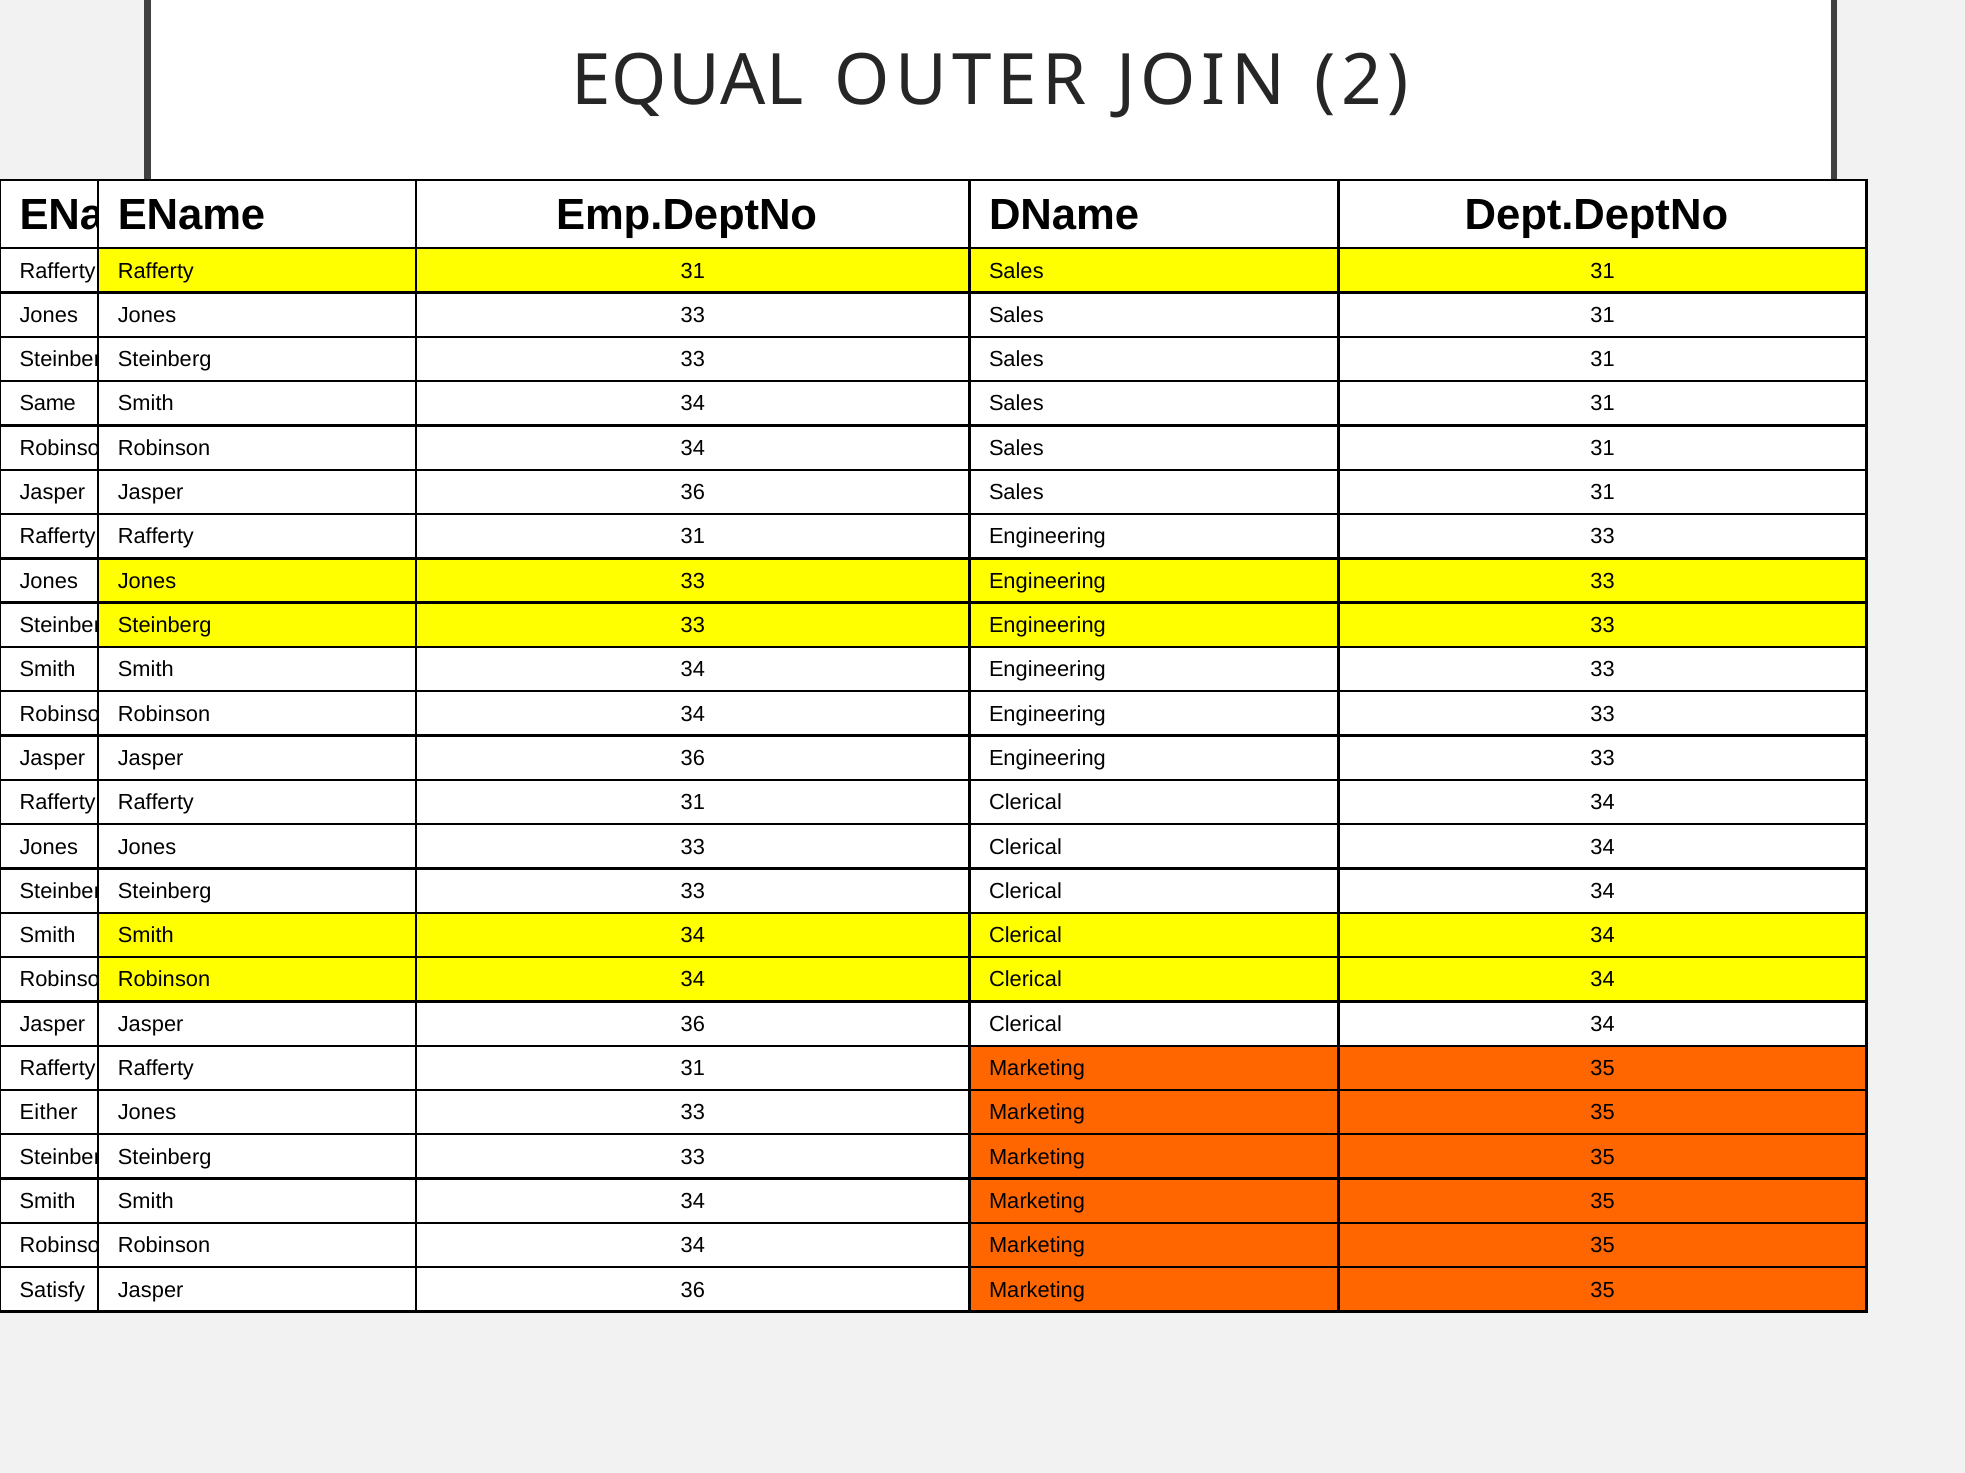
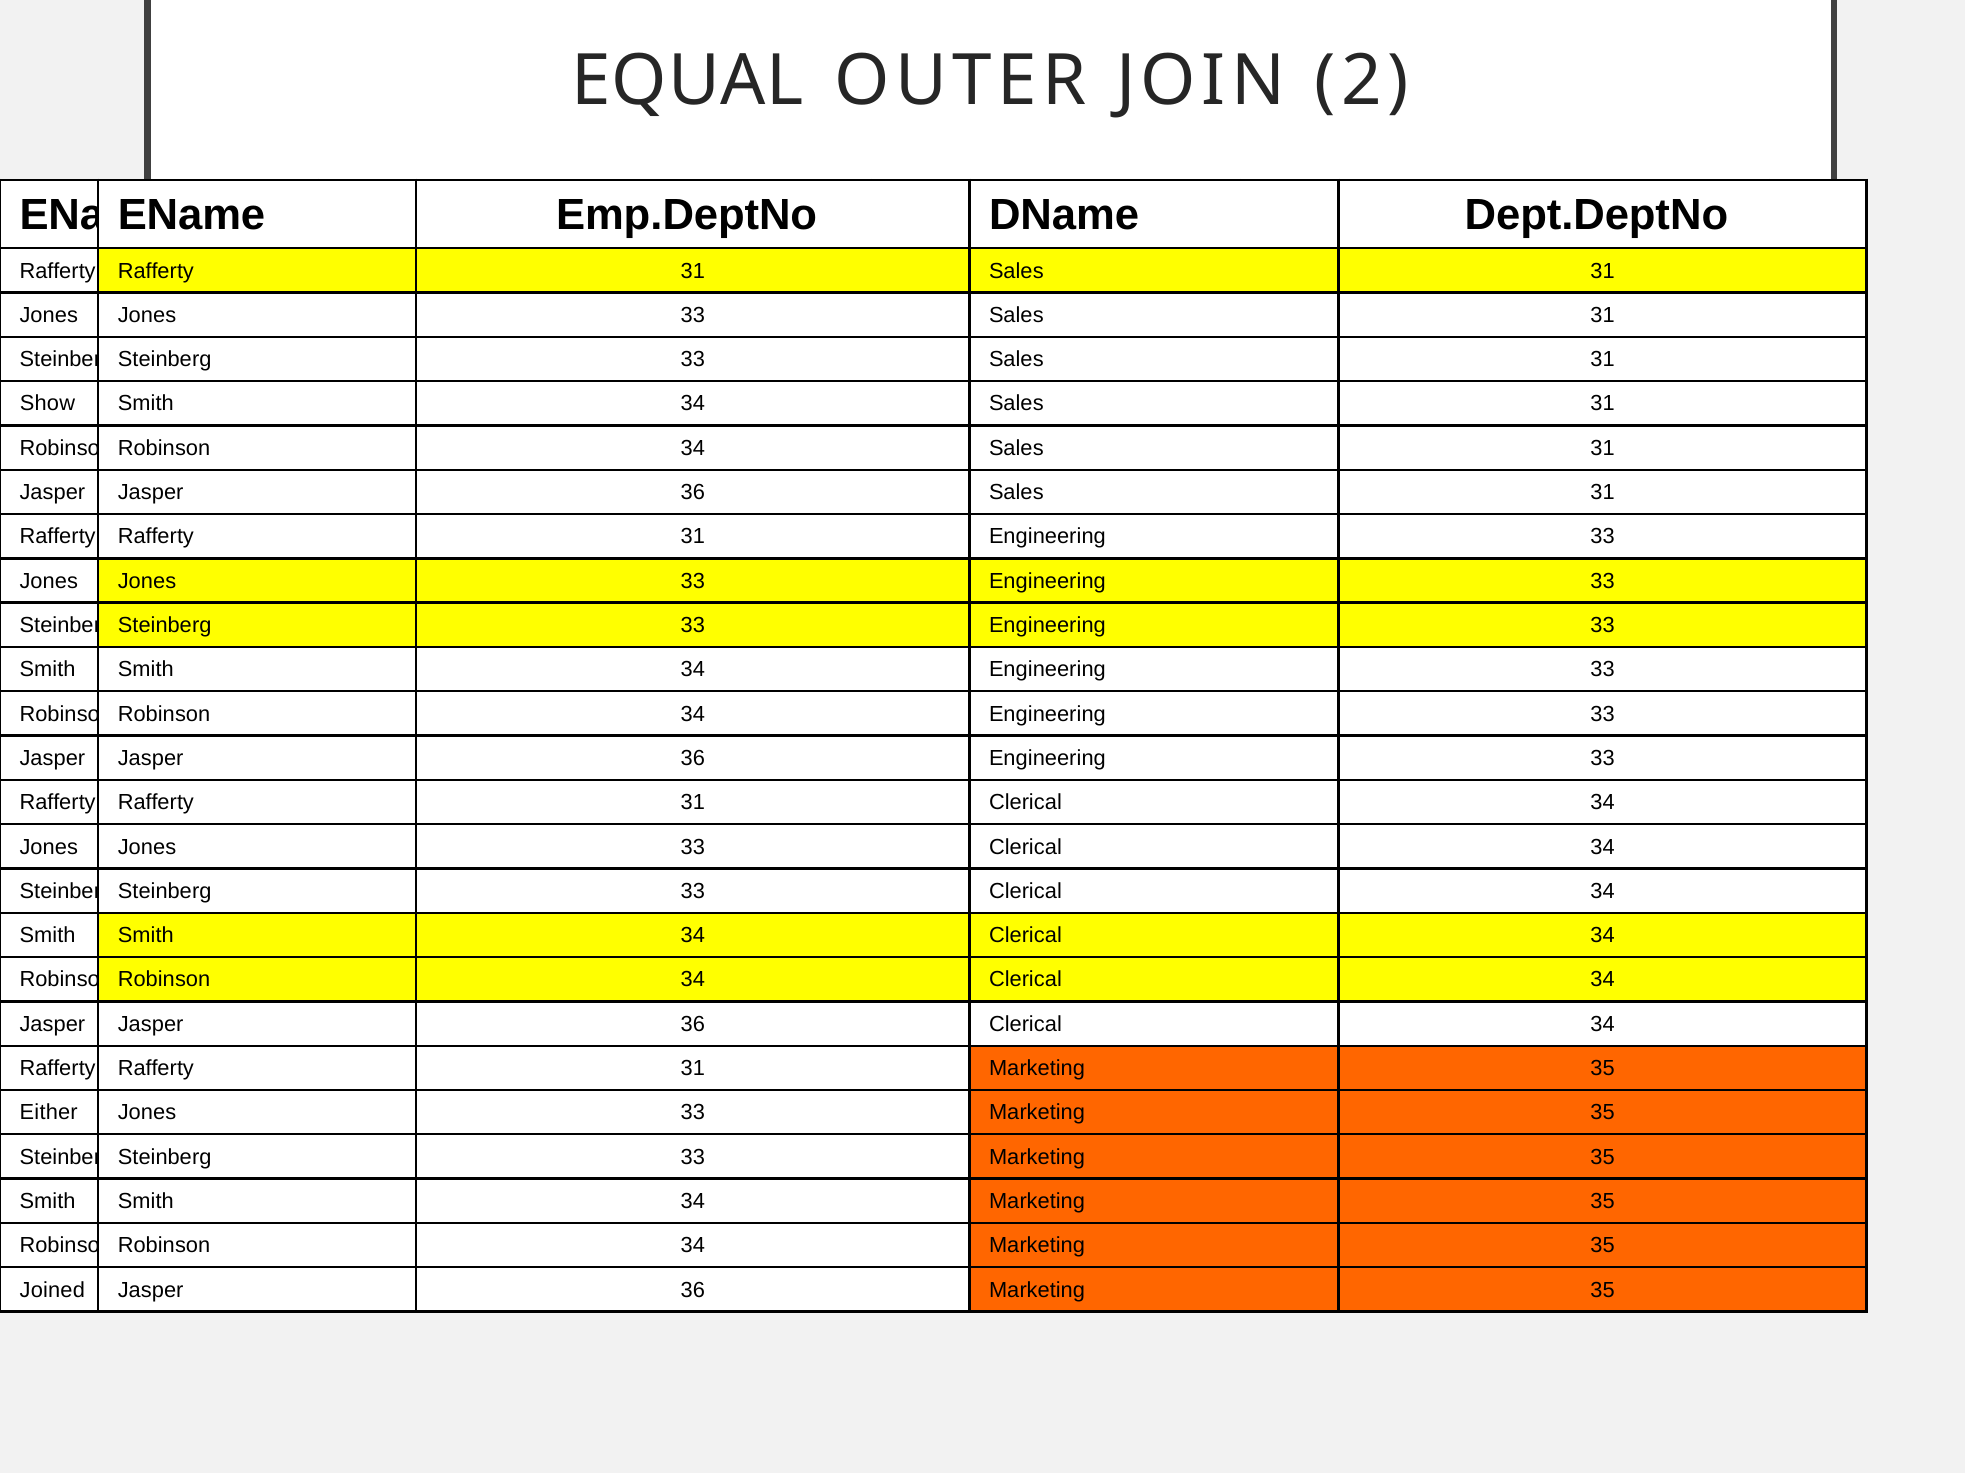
Same: Same -> Show
Satisfy: Satisfy -> Joined
